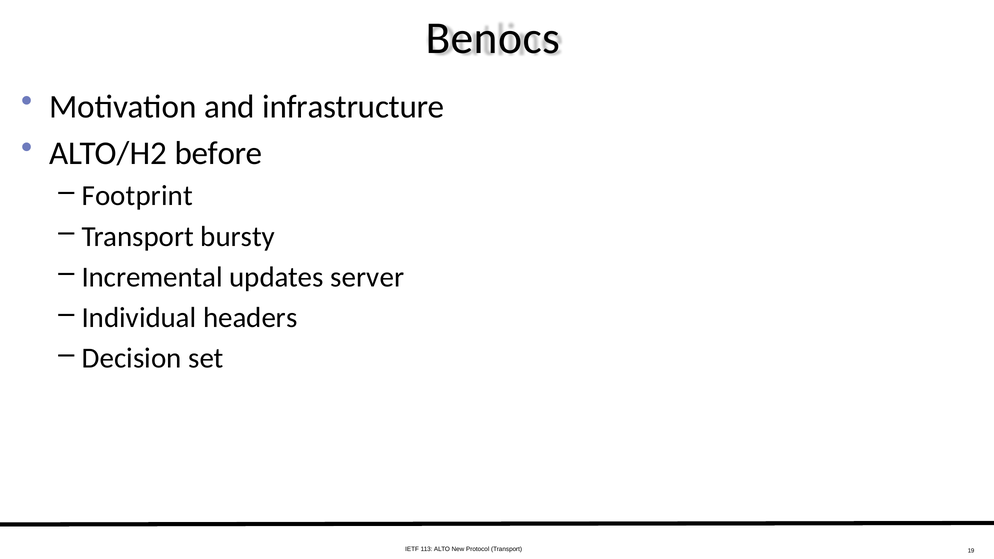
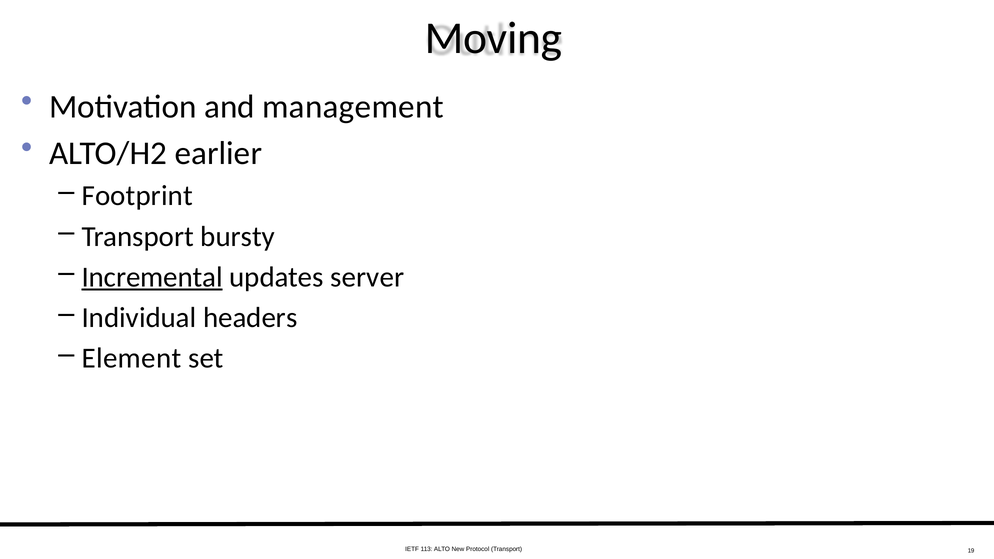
Benocs: Benocs -> Moving
infrastructure: infrastructure -> management
before: before -> earlier
Incremental underline: none -> present
Decision: Decision -> Element
